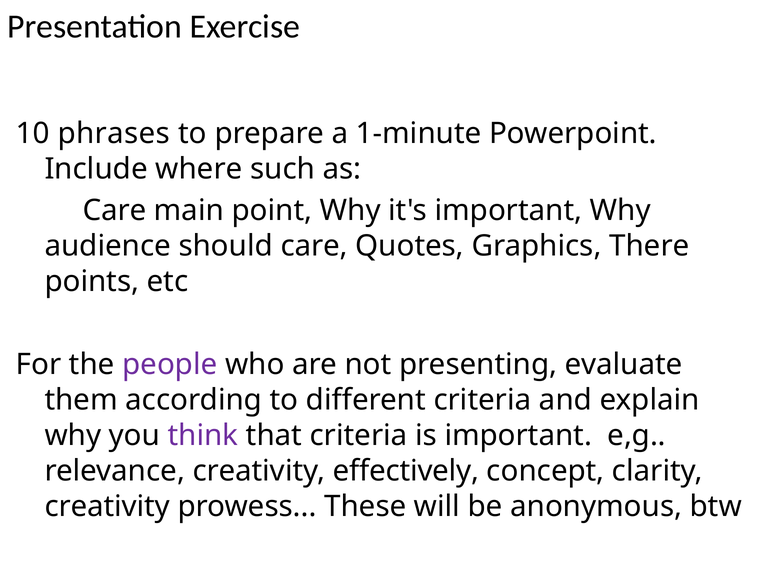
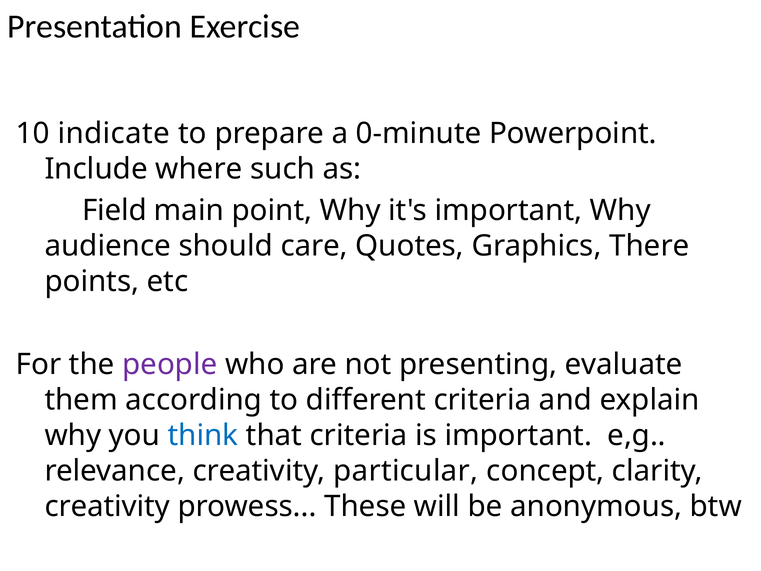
phrases: phrases -> indicate
1-minute: 1-minute -> 0-minute
Care at (114, 210): Care -> Field
think colour: purple -> blue
effectively: effectively -> particular
